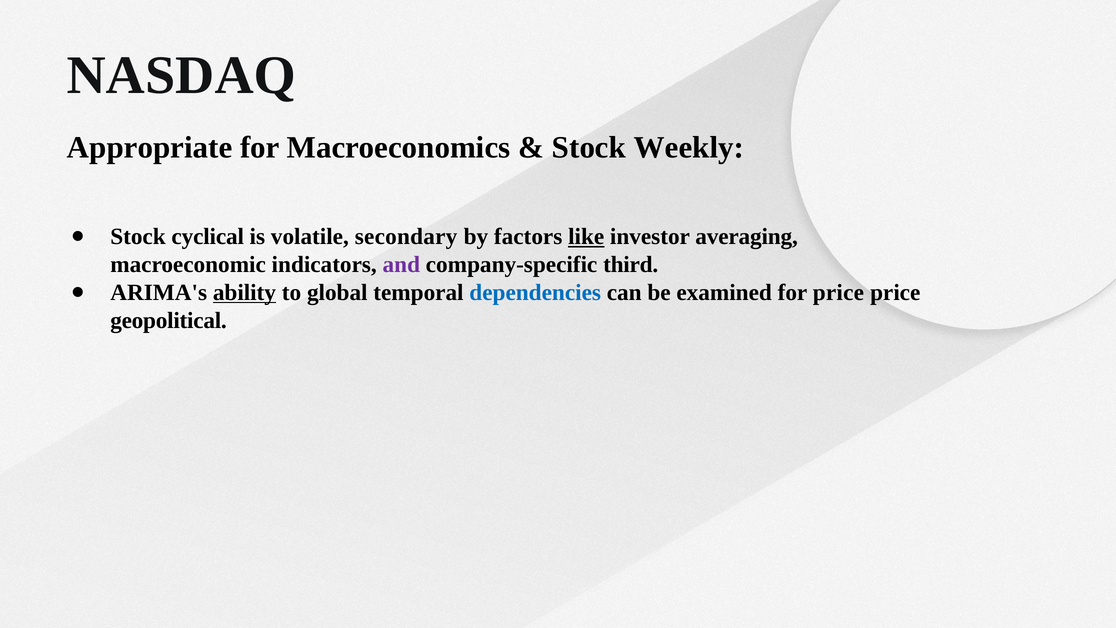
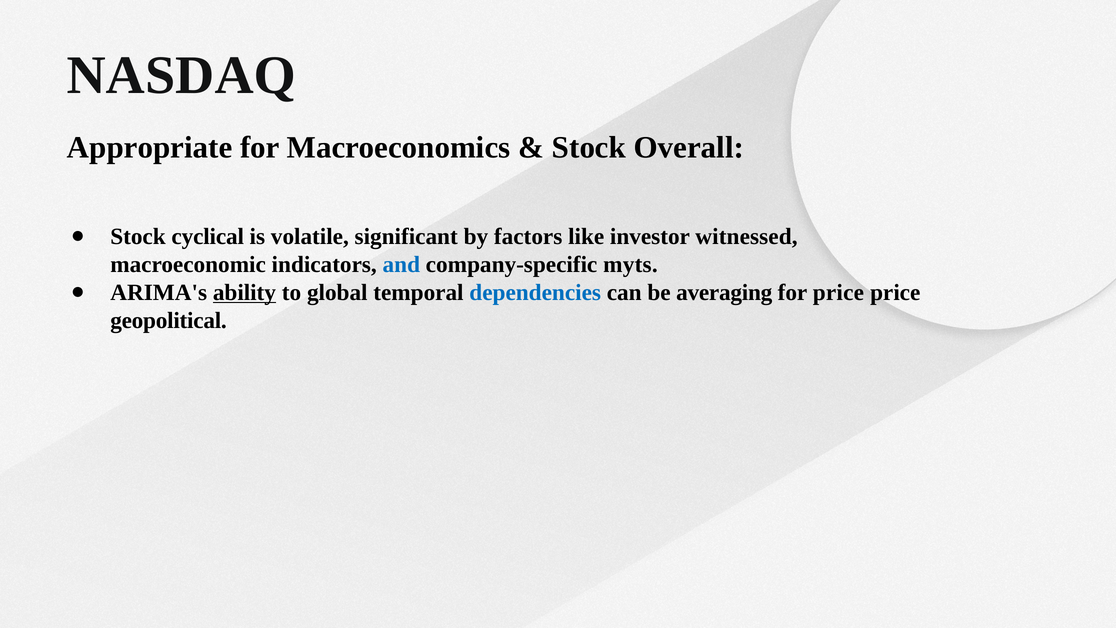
Weekly: Weekly -> Overall
secondary: secondary -> significant
like underline: present -> none
averaging: averaging -> witnessed
and colour: purple -> blue
third: third -> myts
examined: examined -> averaging
